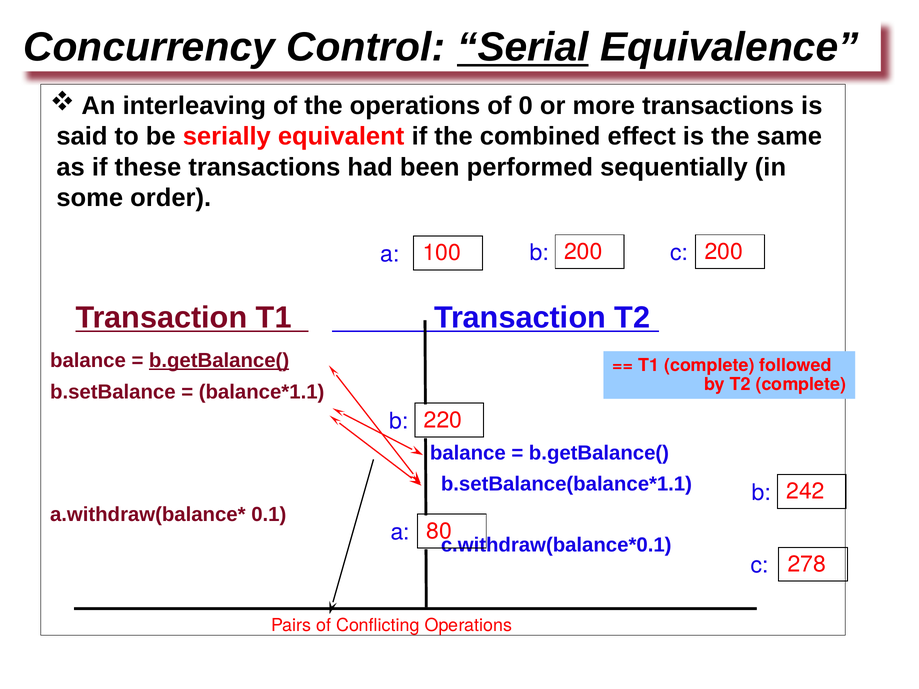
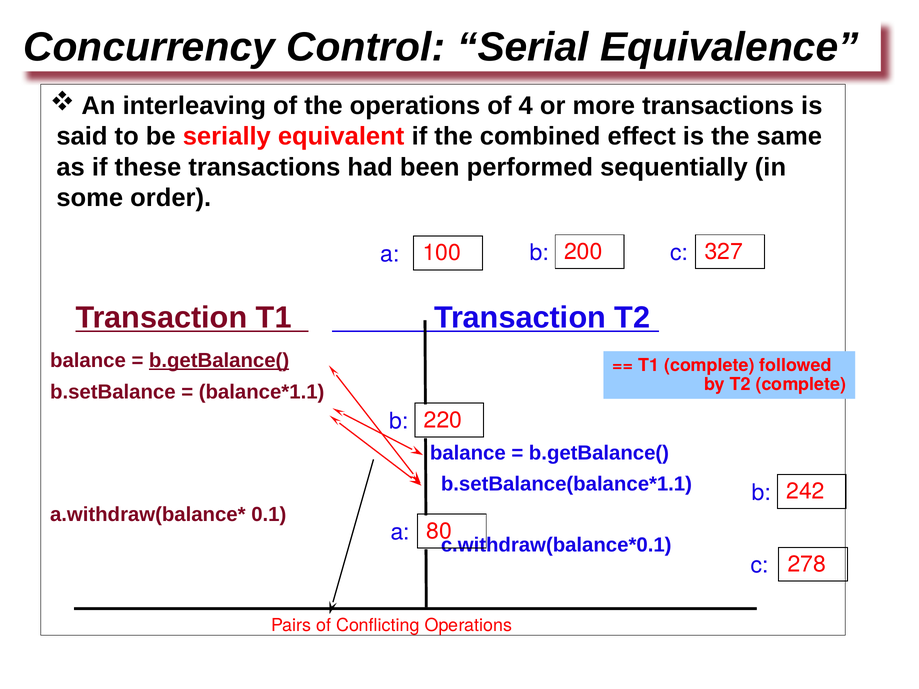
Serial underline: present -> none
0: 0 -> 4
200 200: 200 -> 327
